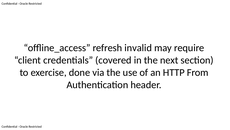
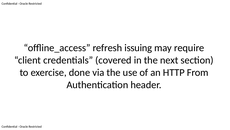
invalid: invalid -> issuing
